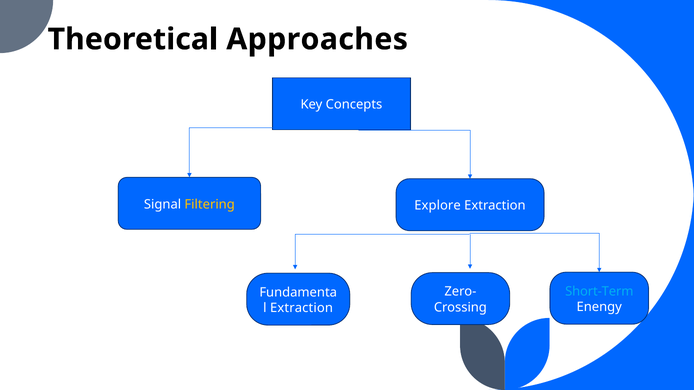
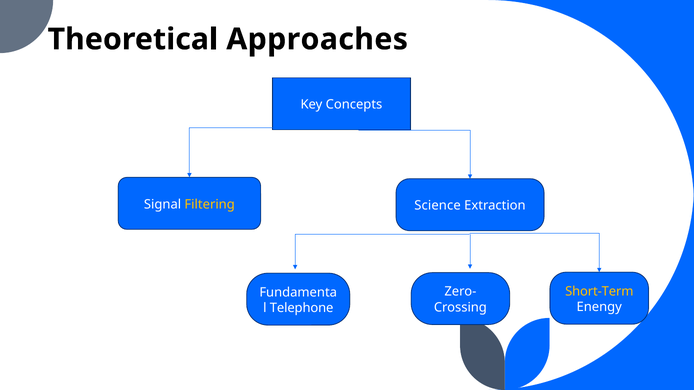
Explore: Explore -> Science
Short-Term colour: light blue -> yellow
Extraction at (302, 308): Extraction -> Telephone
